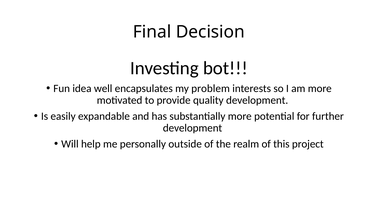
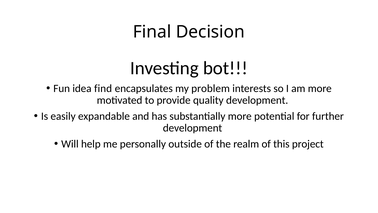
well: well -> find
